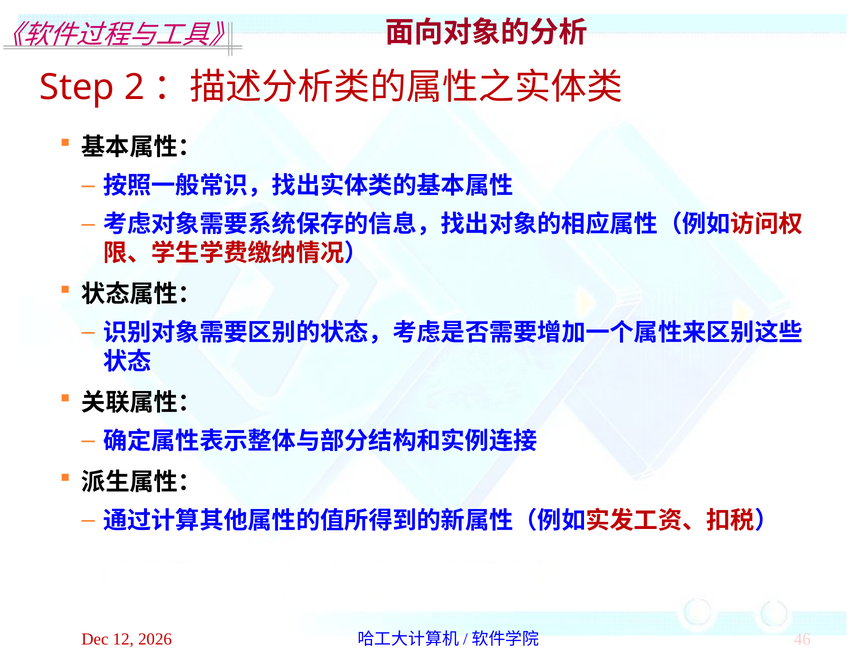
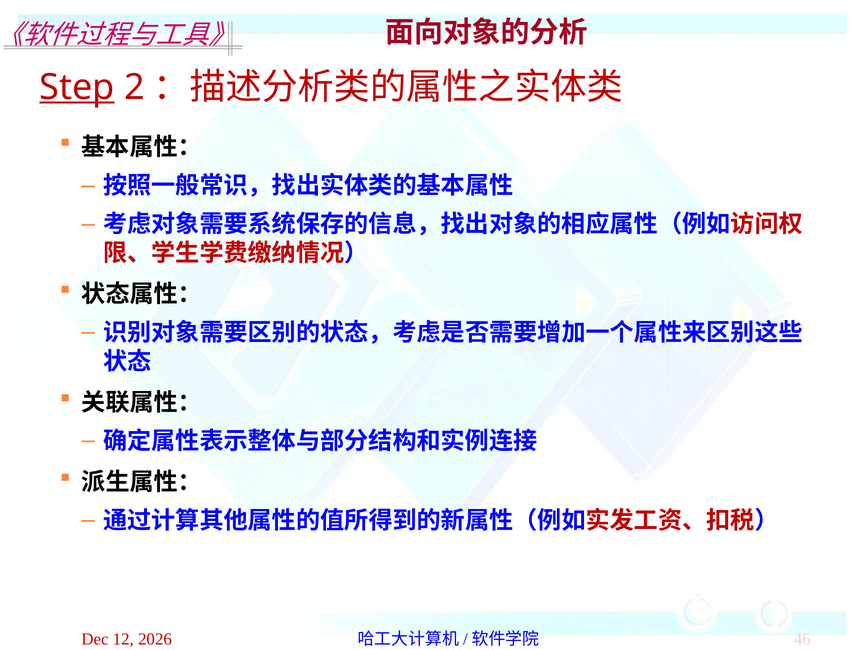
Step underline: none -> present
